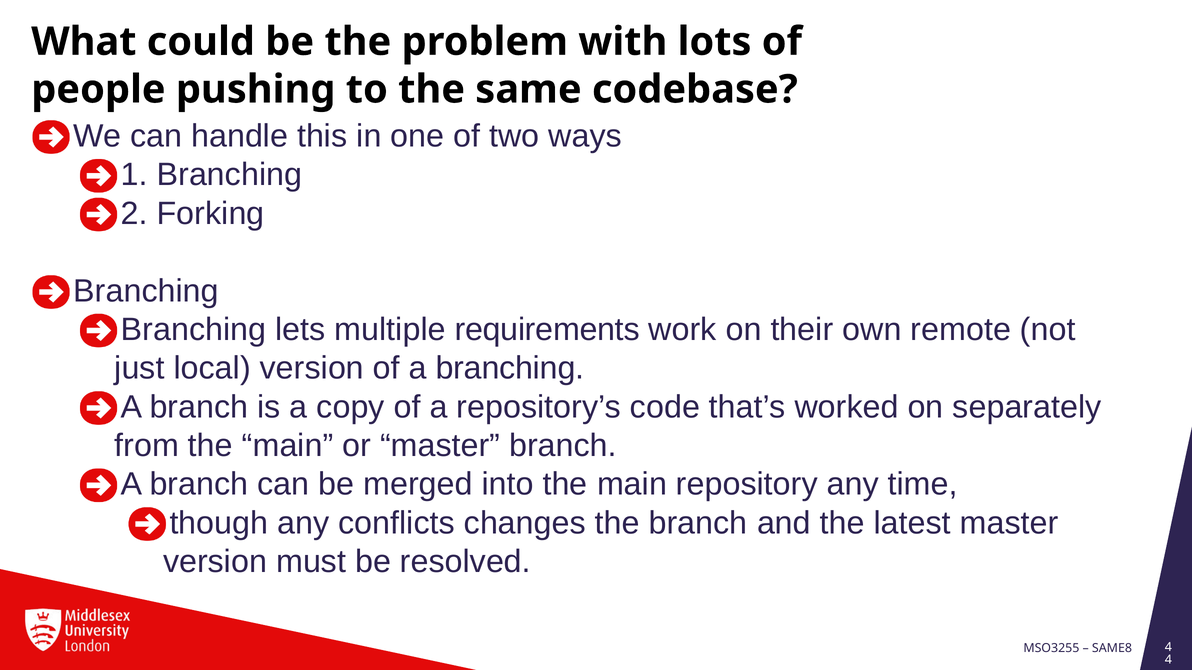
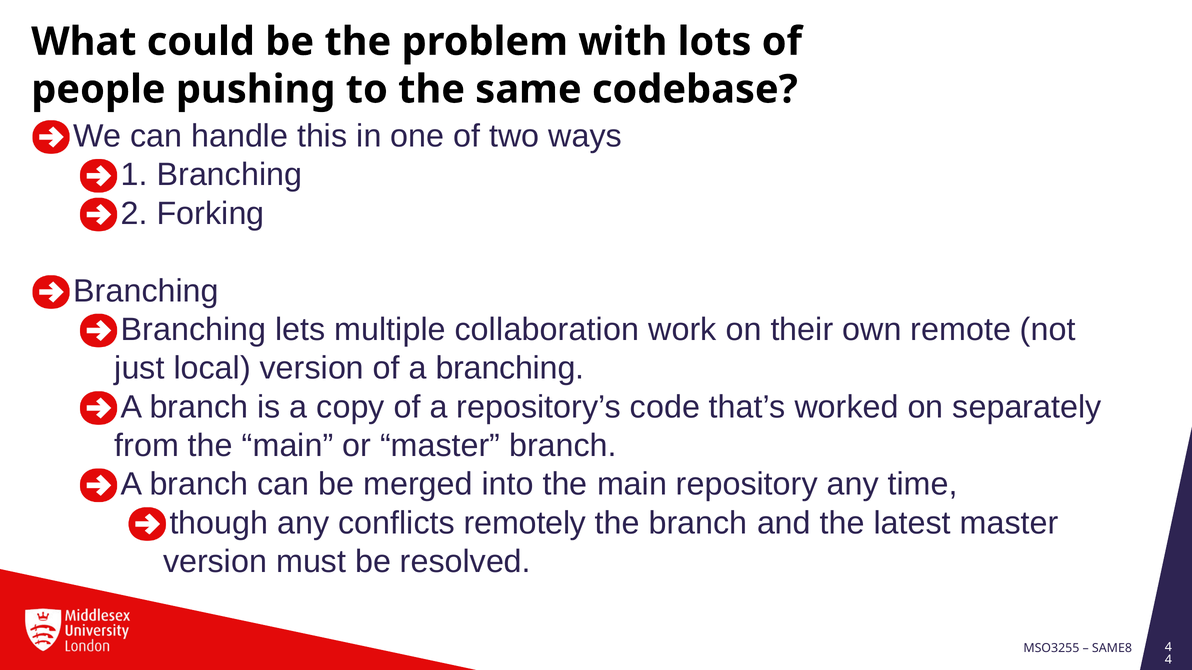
requirements: requirements -> collaboration
changes: changes -> remotely
